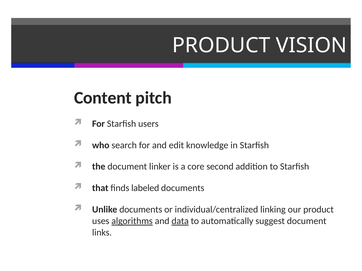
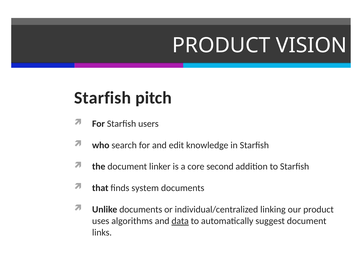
Content at (103, 98): Content -> Starfish
labeled: labeled -> system
algorithms underline: present -> none
